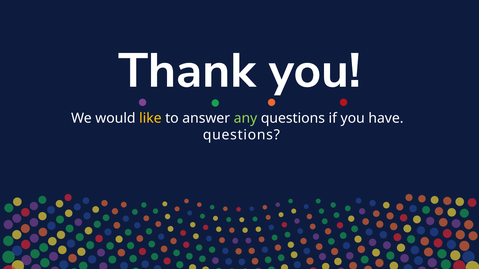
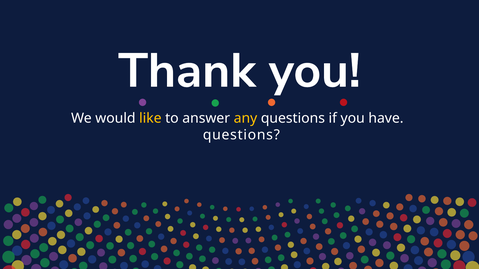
any colour: light green -> yellow
